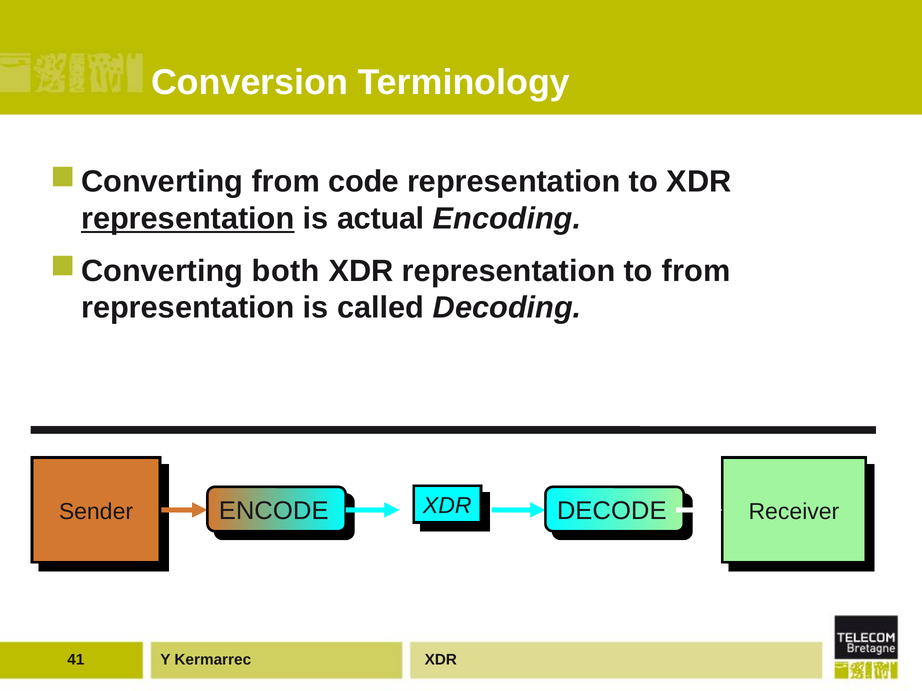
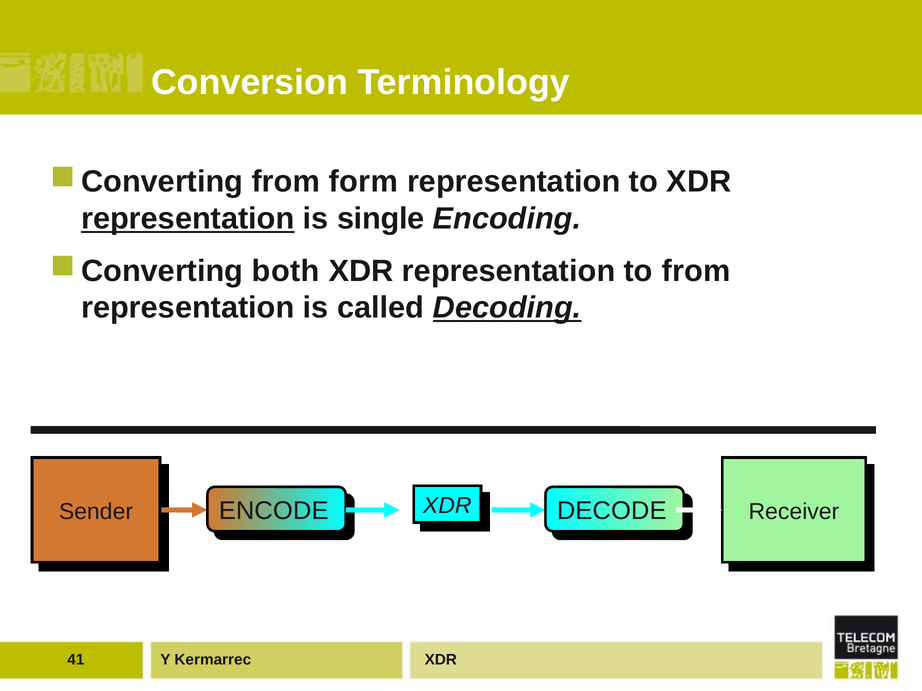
code: code -> form
actual: actual -> single
Decoding underline: none -> present
